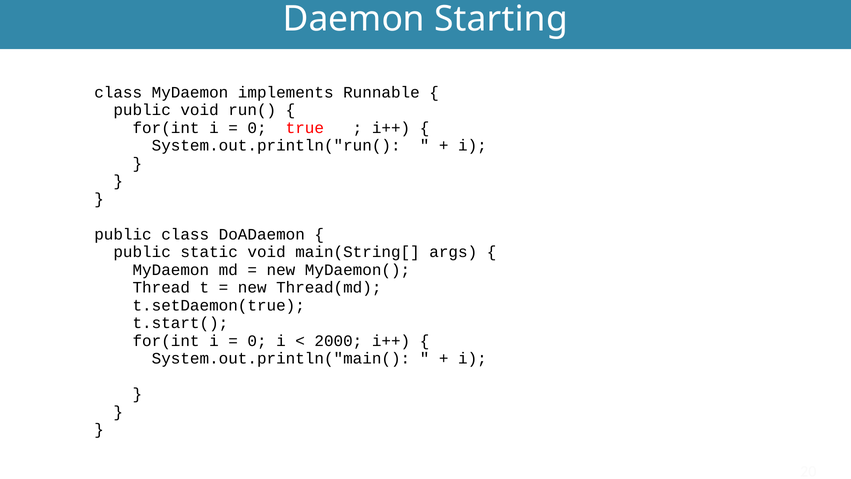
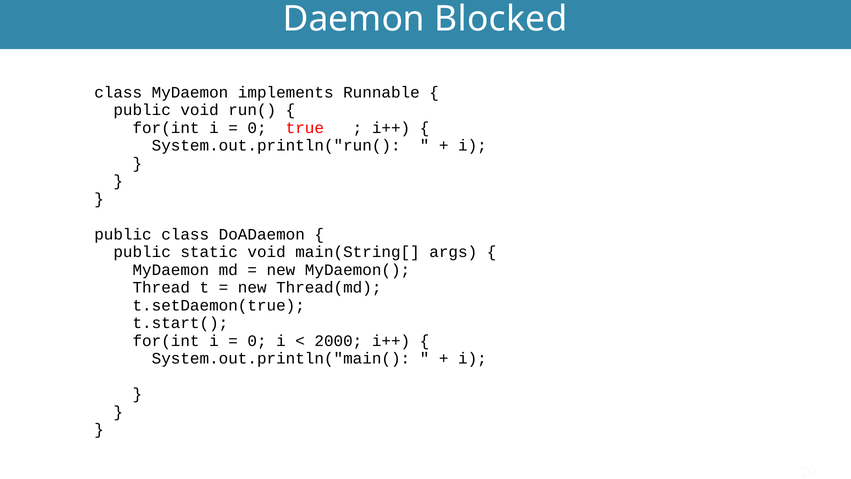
Starting: Starting -> Blocked
